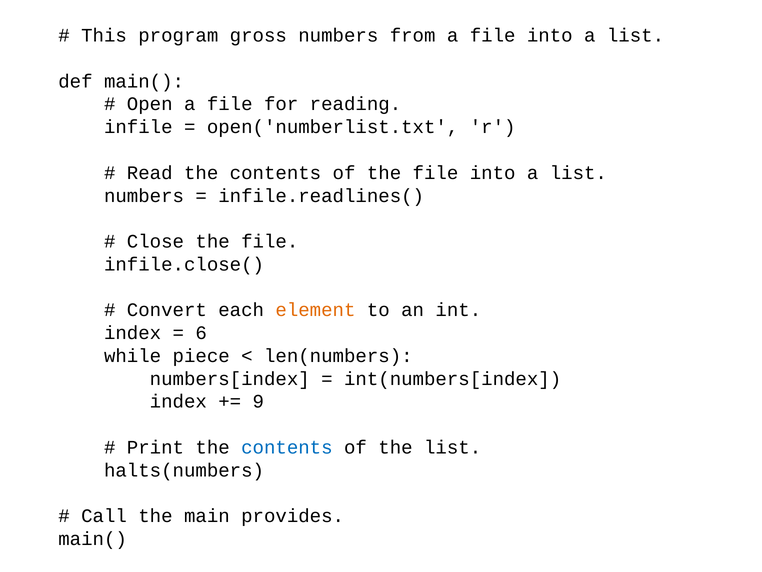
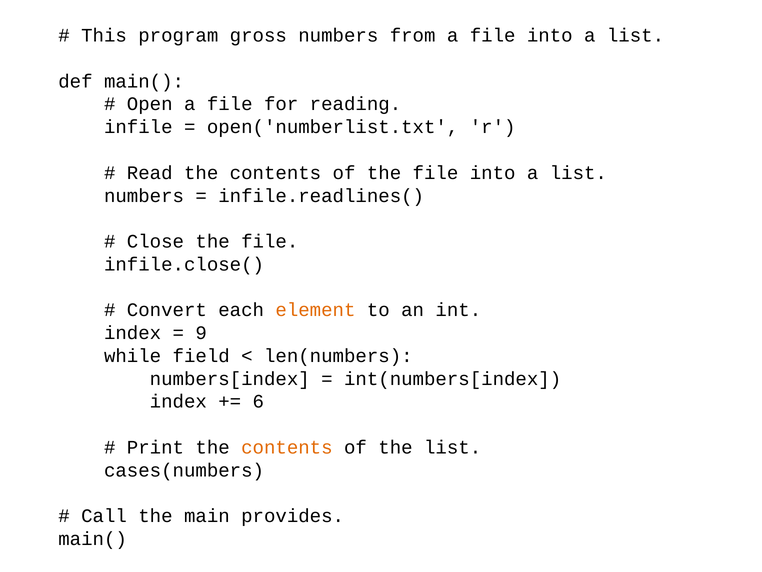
6: 6 -> 9
piece: piece -> field
9: 9 -> 6
contents at (287, 447) colour: blue -> orange
halts(numbers: halts(numbers -> cases(numbers
